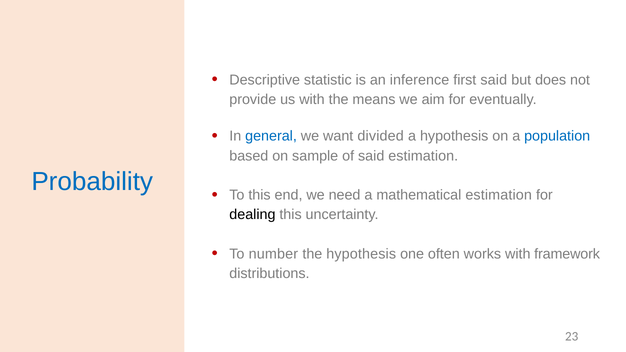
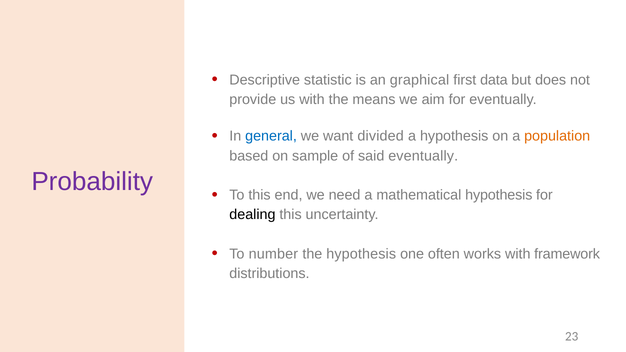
inference: inference -> graphical
first said: said -> data
population colour: blue -> orange
said estimation: estimation -> eventually
Probability colour: blue -> purple
mathematical estimation: estimation -> hypothesis
